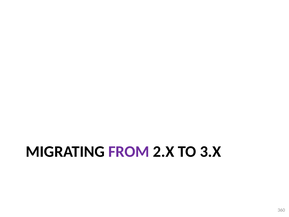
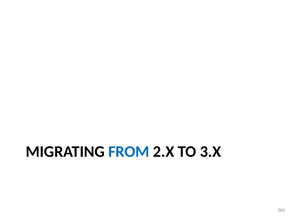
FROM colour: purple -> blue
